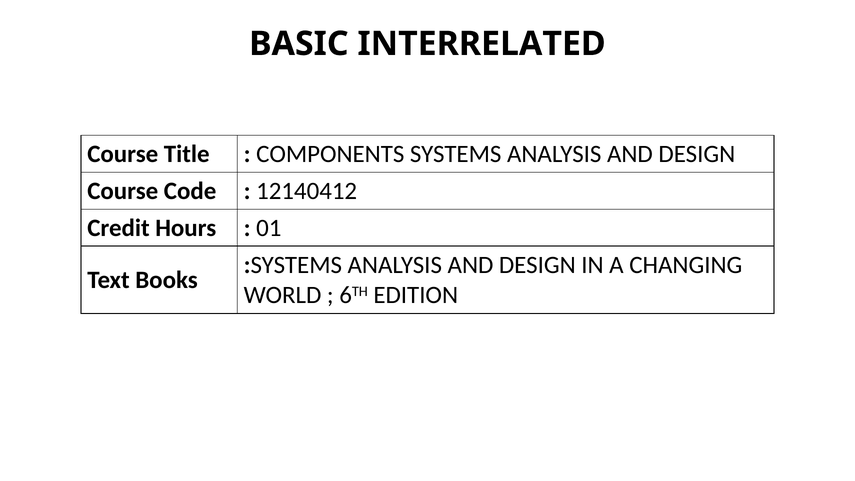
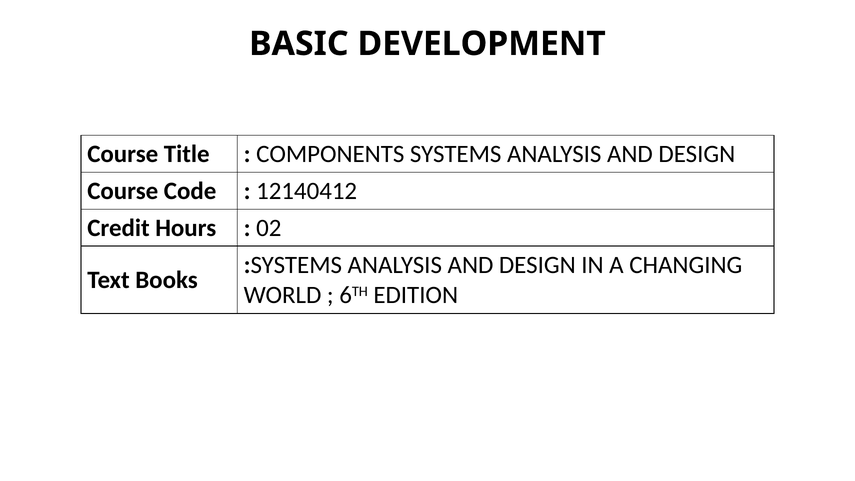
INTERRELATED: INTERRELATED -> DEVELOPMENT
01: 01 -> 02
